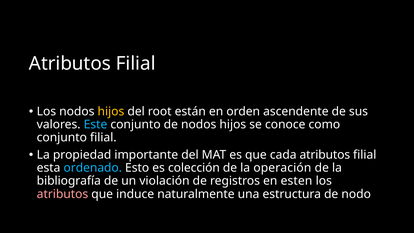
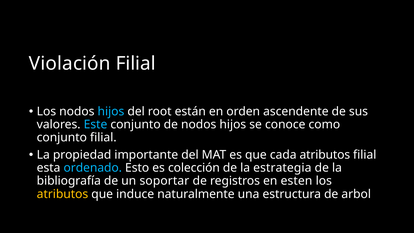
Atributos at (70, 63): Atributos -> Violación
hijos at (111, 111) colour: yellow -> light blue
operación: operación -> estrategia
violación: violación -> soportar
atributos at (62, 194) colour: pink -> yellow
nodo: nodo -> arbol
